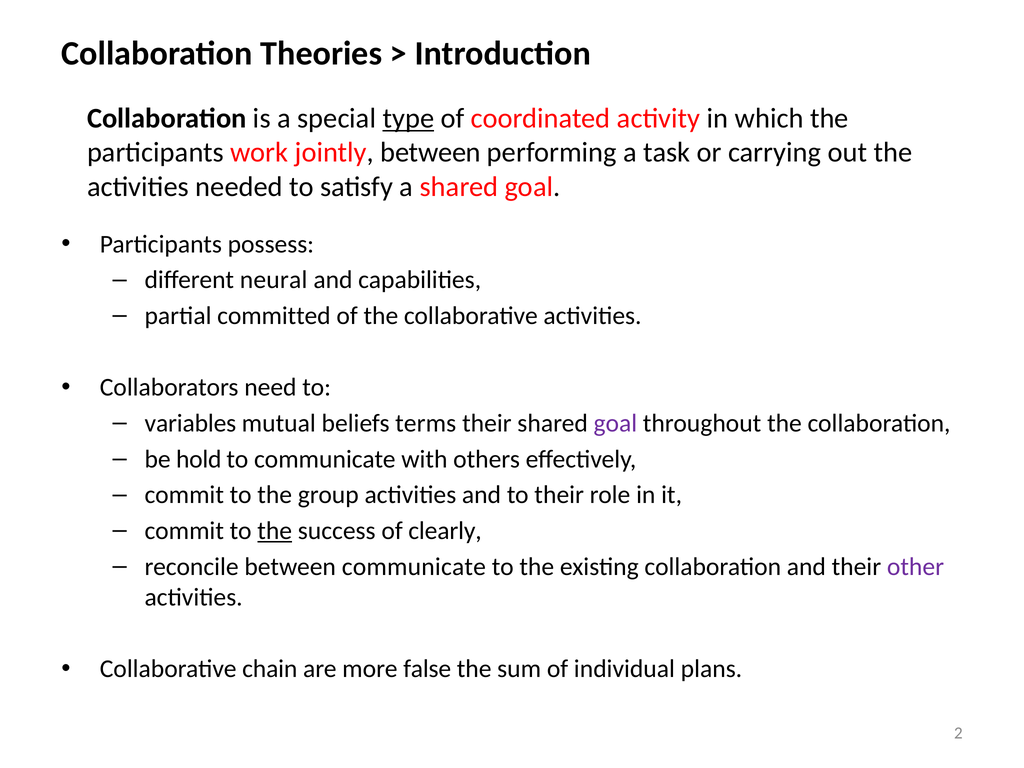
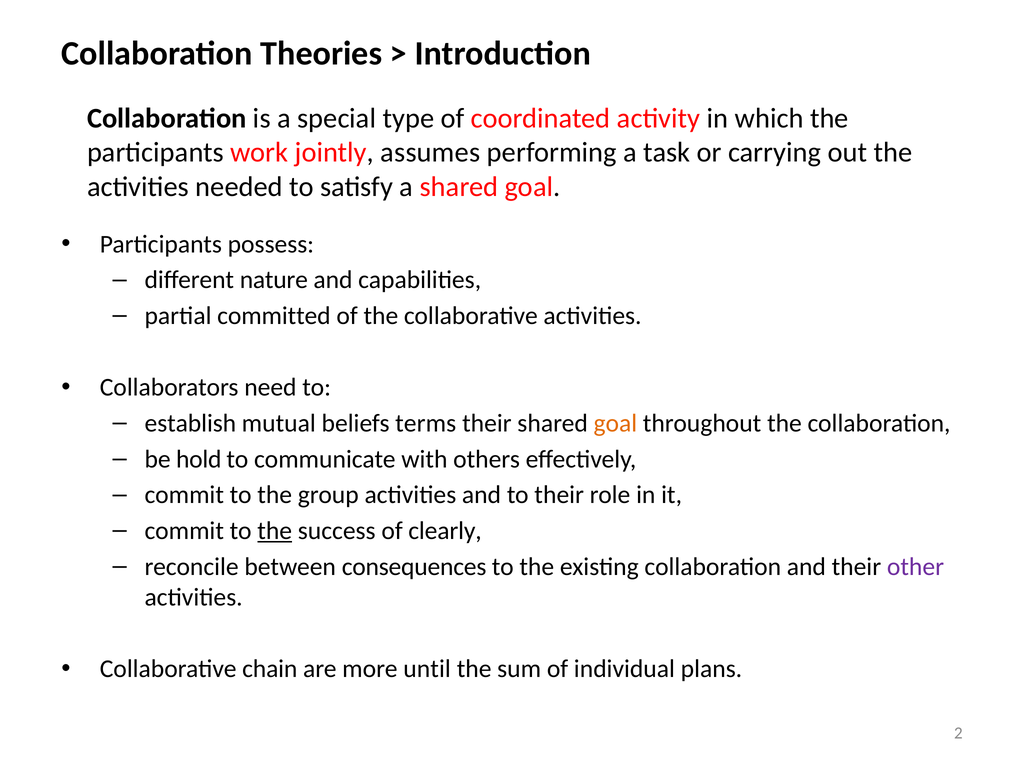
type underline: present -> none
jointly between: between -> assumes
neural: neural -> nature
variables: variables -> establish
goal at (615, 423) colour: purple -> orange
between communicate: communicate -> consequences
false: false -> until
